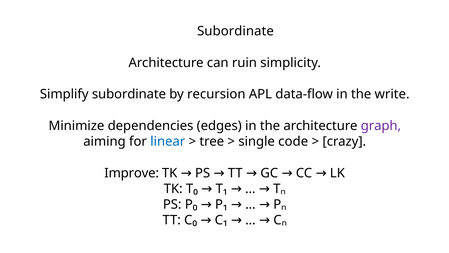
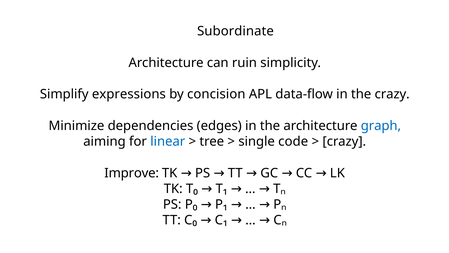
Simplify subordinate: subordinate -> expressions
recursion: recursion -> concision
the write: write -> crazy
graph colour: purple -> blue
